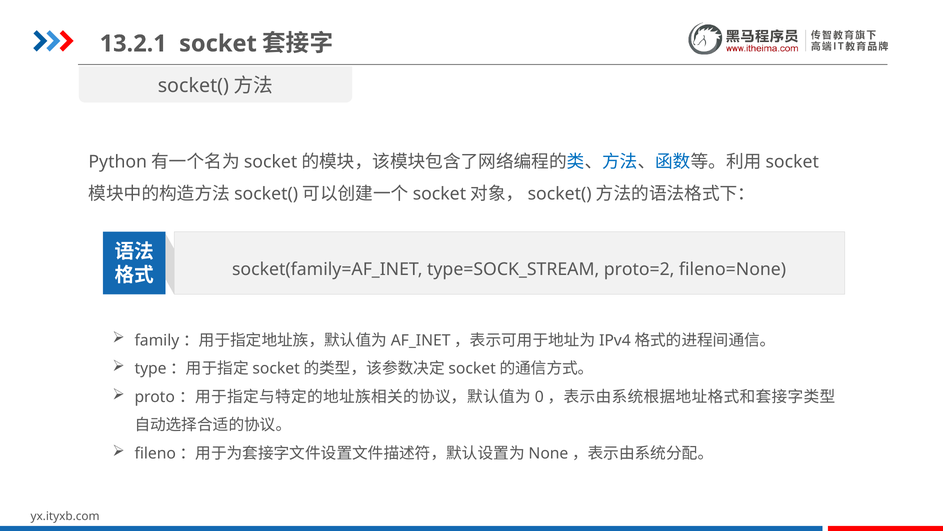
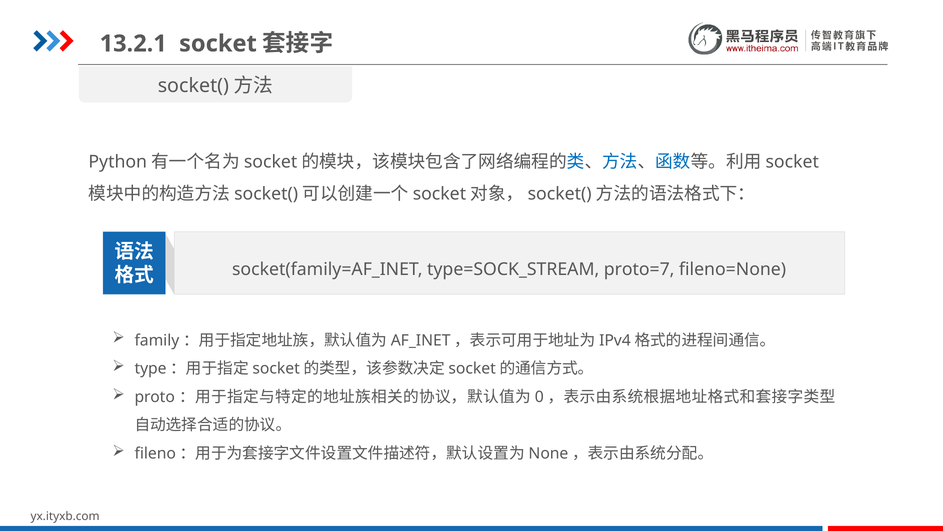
proto=2: proto=2 -> proto=7
